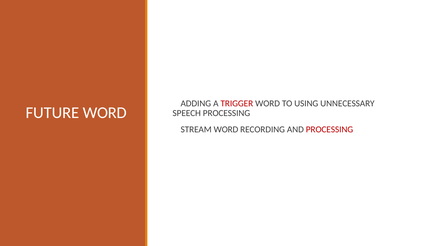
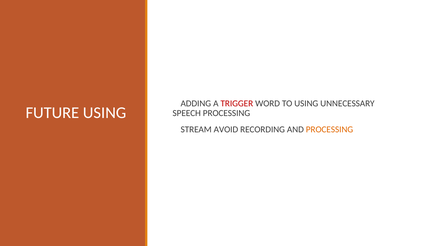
FUTURE WORD: WORD -> USING
WORD at (226, 130): WORD -> AVOID
PROCESSING at (330, 130) colour: red -> orange
